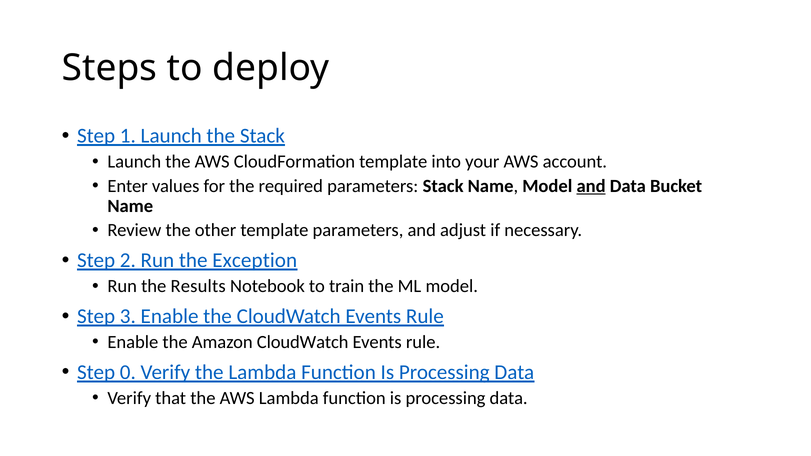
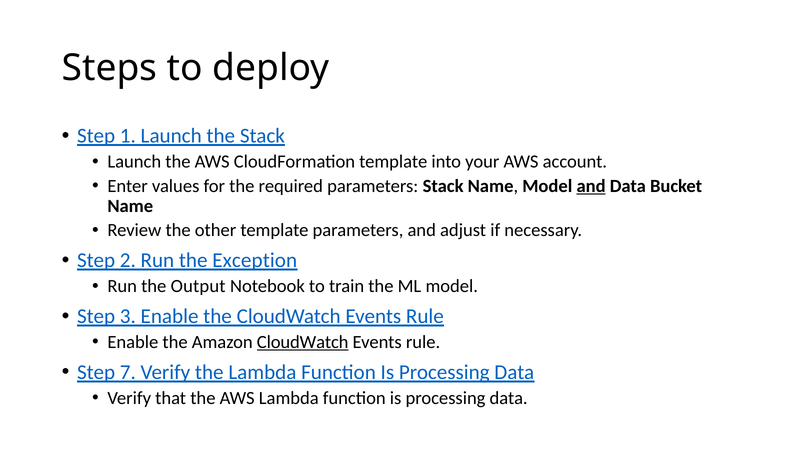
Results: Results -> Output
CloudWatch at (303, 342) underline: none -> present
0: 0 -> 7
